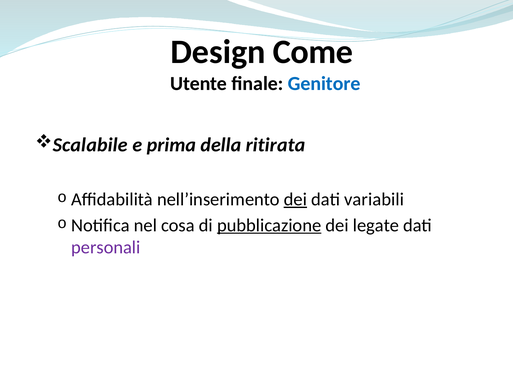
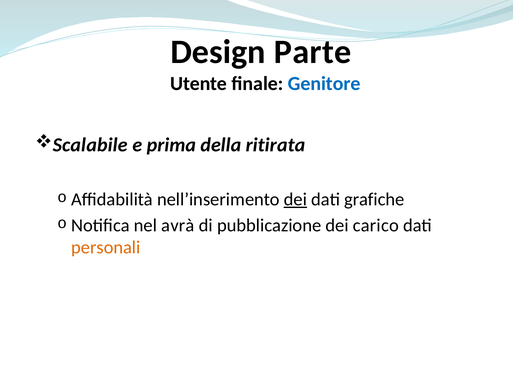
Come: Come -> Parte
variabili: variabili -> grafiche
cosa: cosa -> avrà
pubblicazione underline: present -> none
legate: legate -> carico
personali colour: purple -> orange
